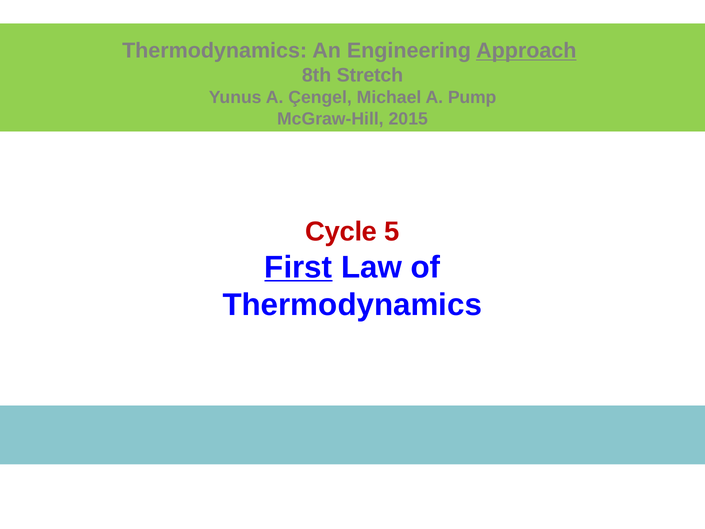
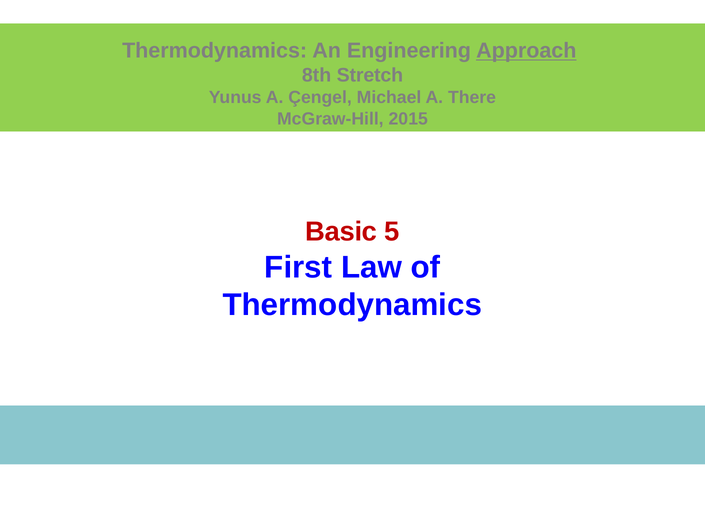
Pump: Pump -> There
Cycle: Cycle -> Basic
First underline: present -> none
